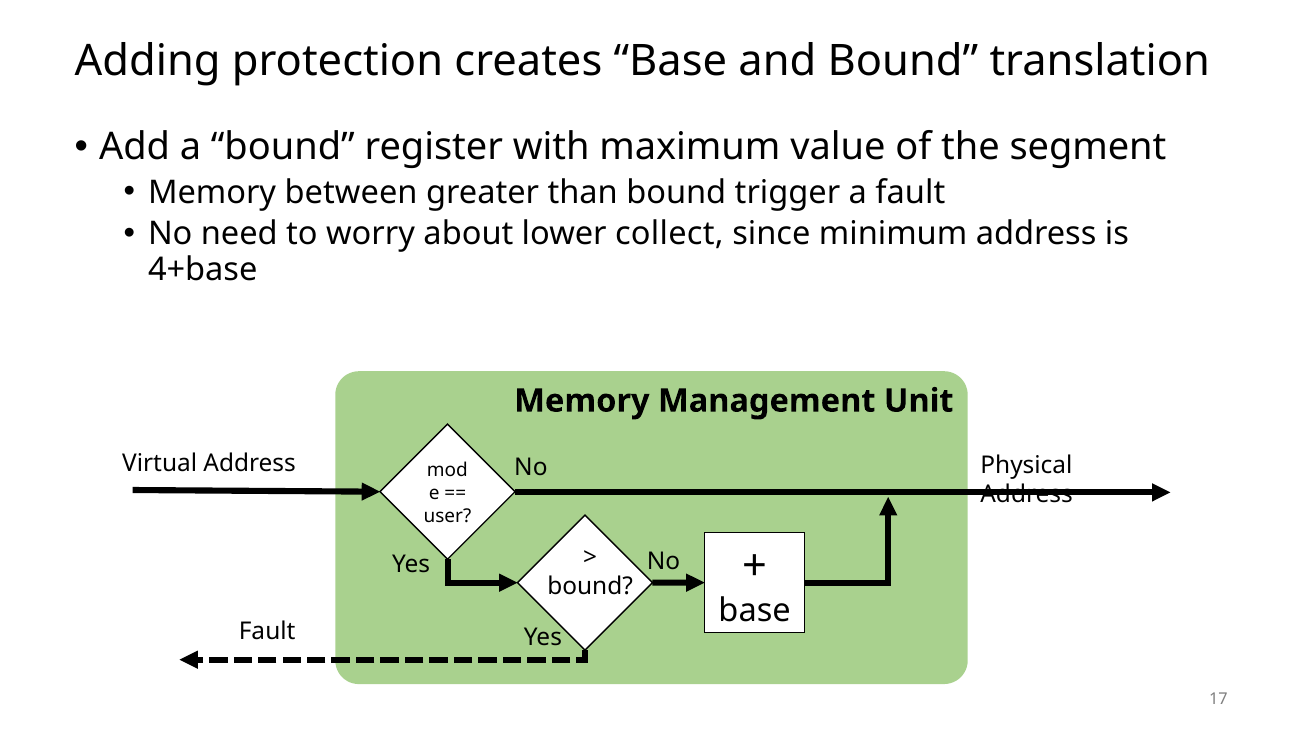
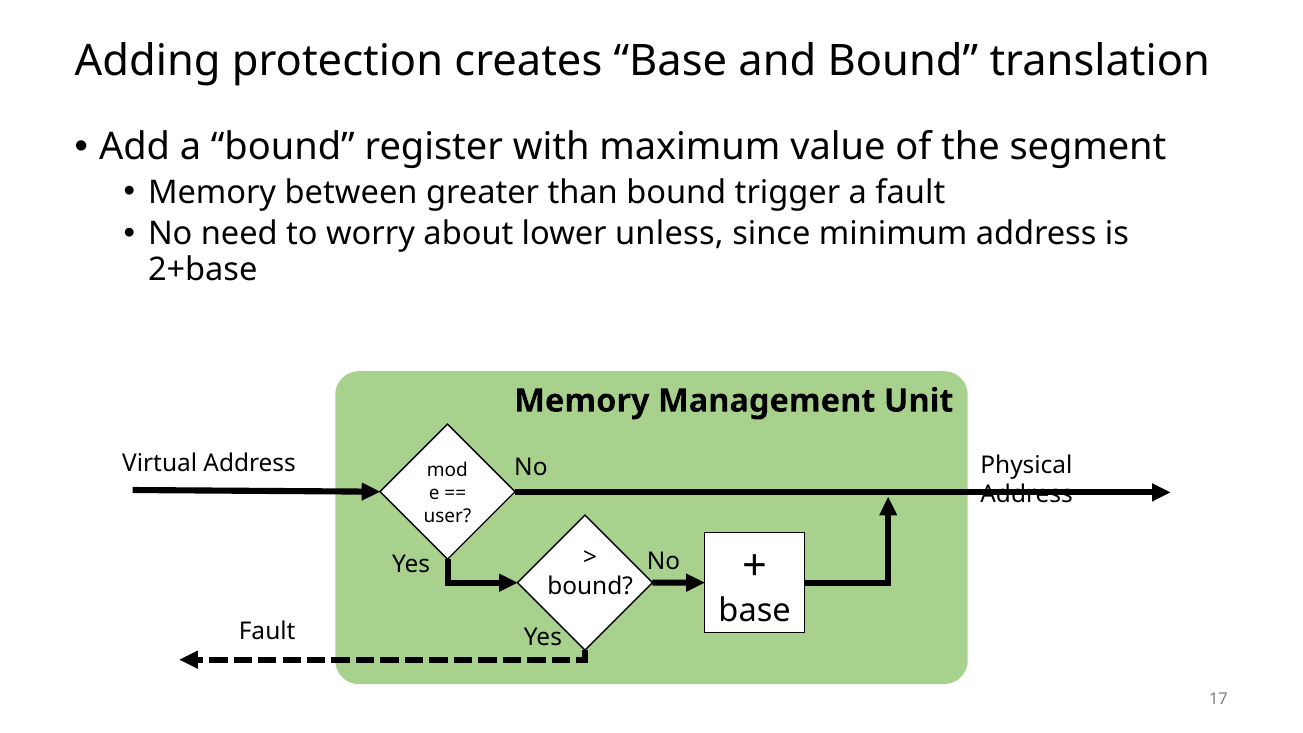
collect: collect -> unless
4+base: 4+base -> 2+base
